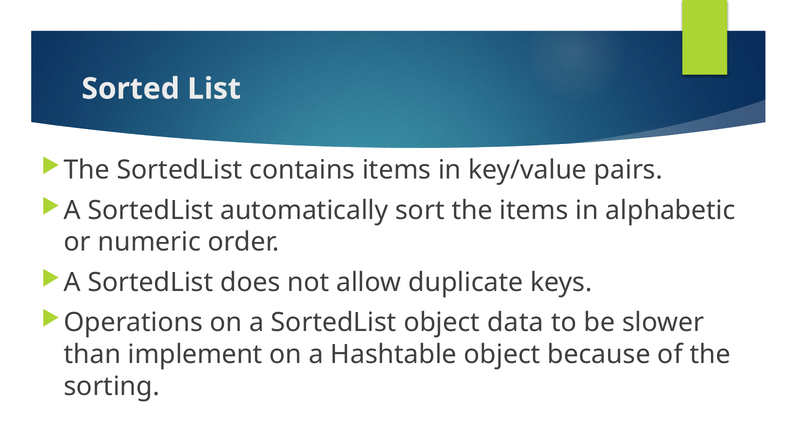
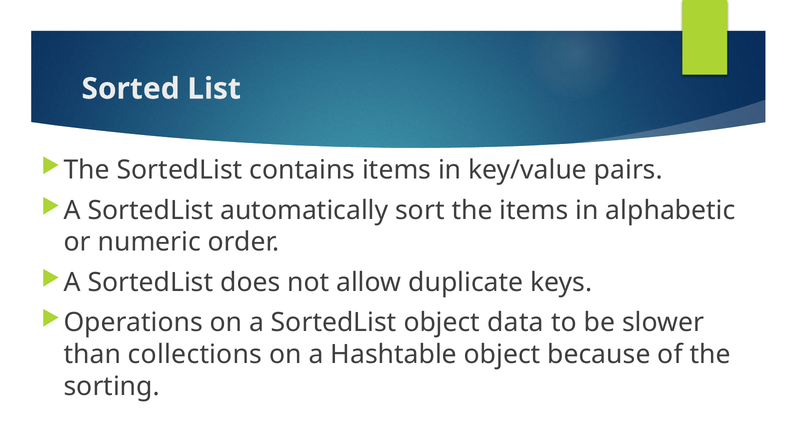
implement: implement -> collections
